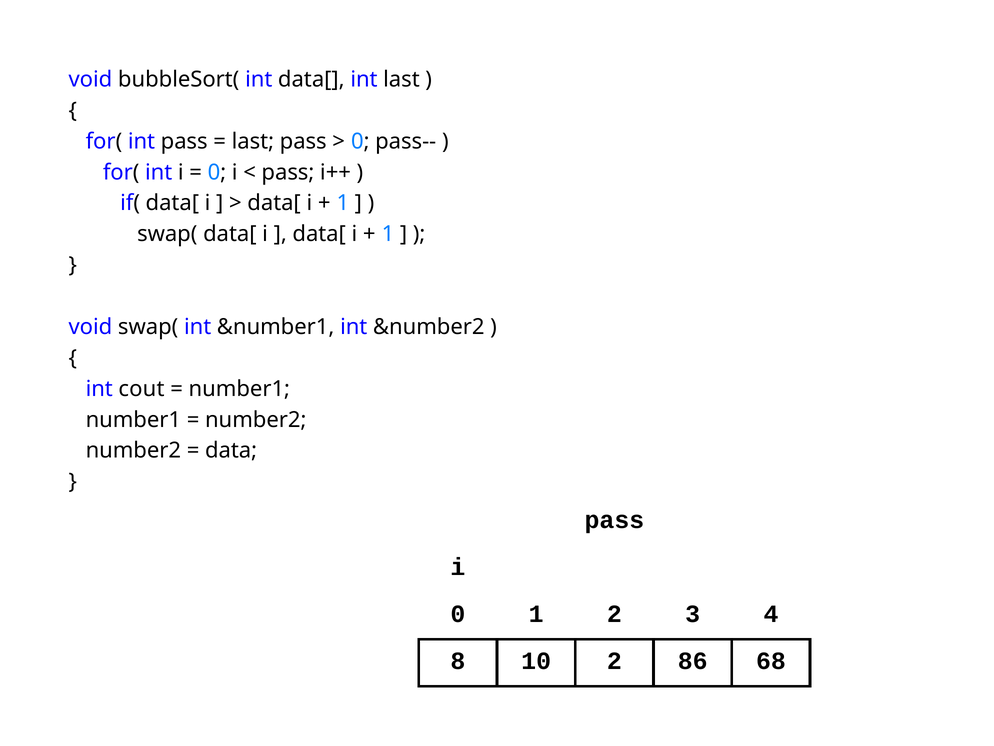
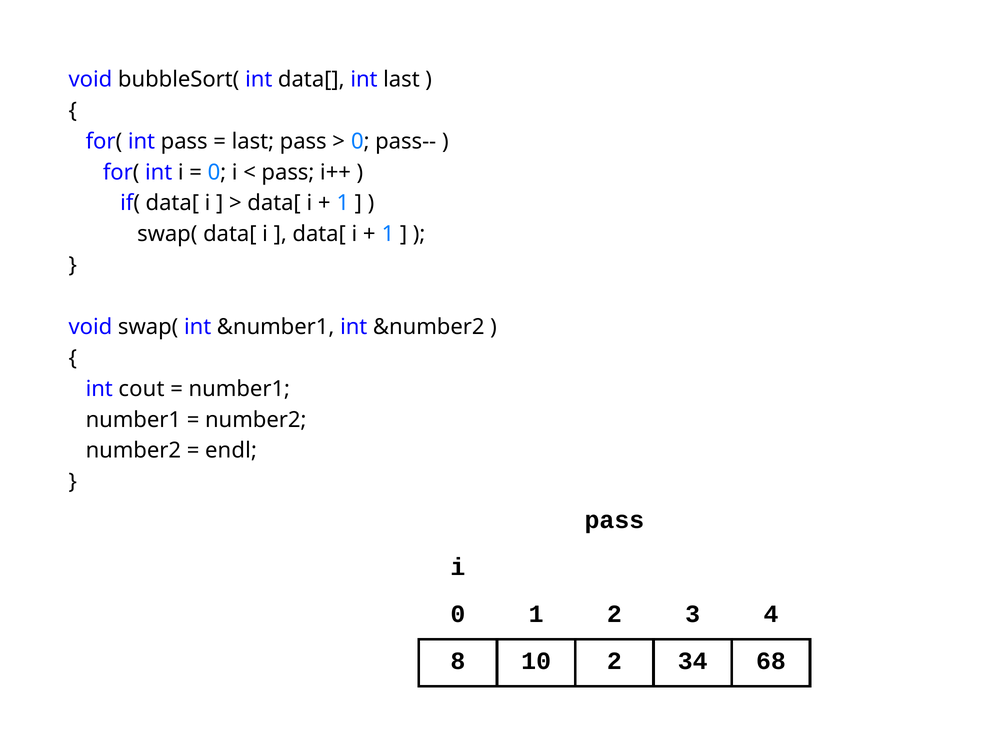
data: data -> endl
86: 86 -> 34
